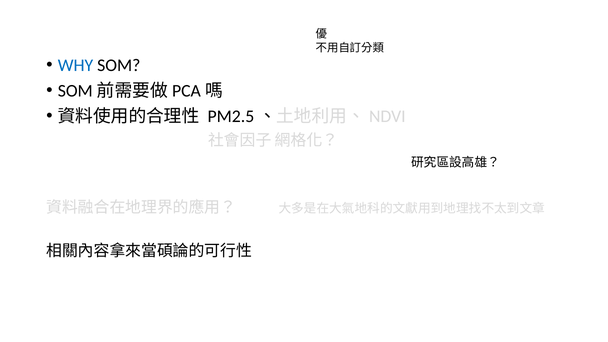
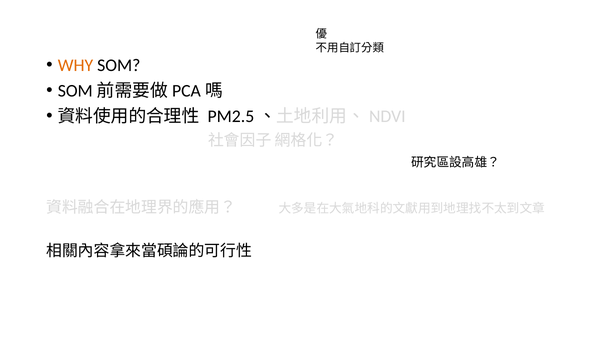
WHY colour: blue -> orange
